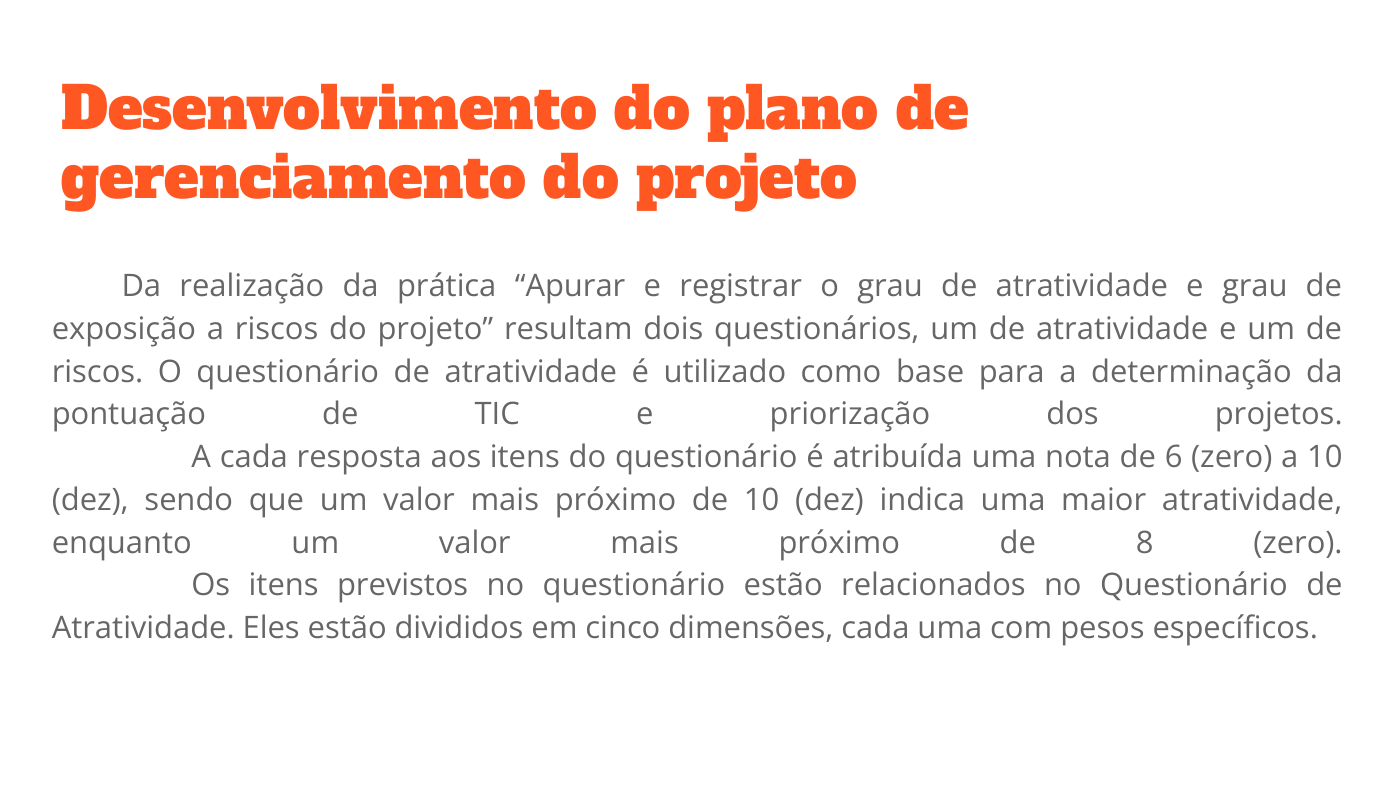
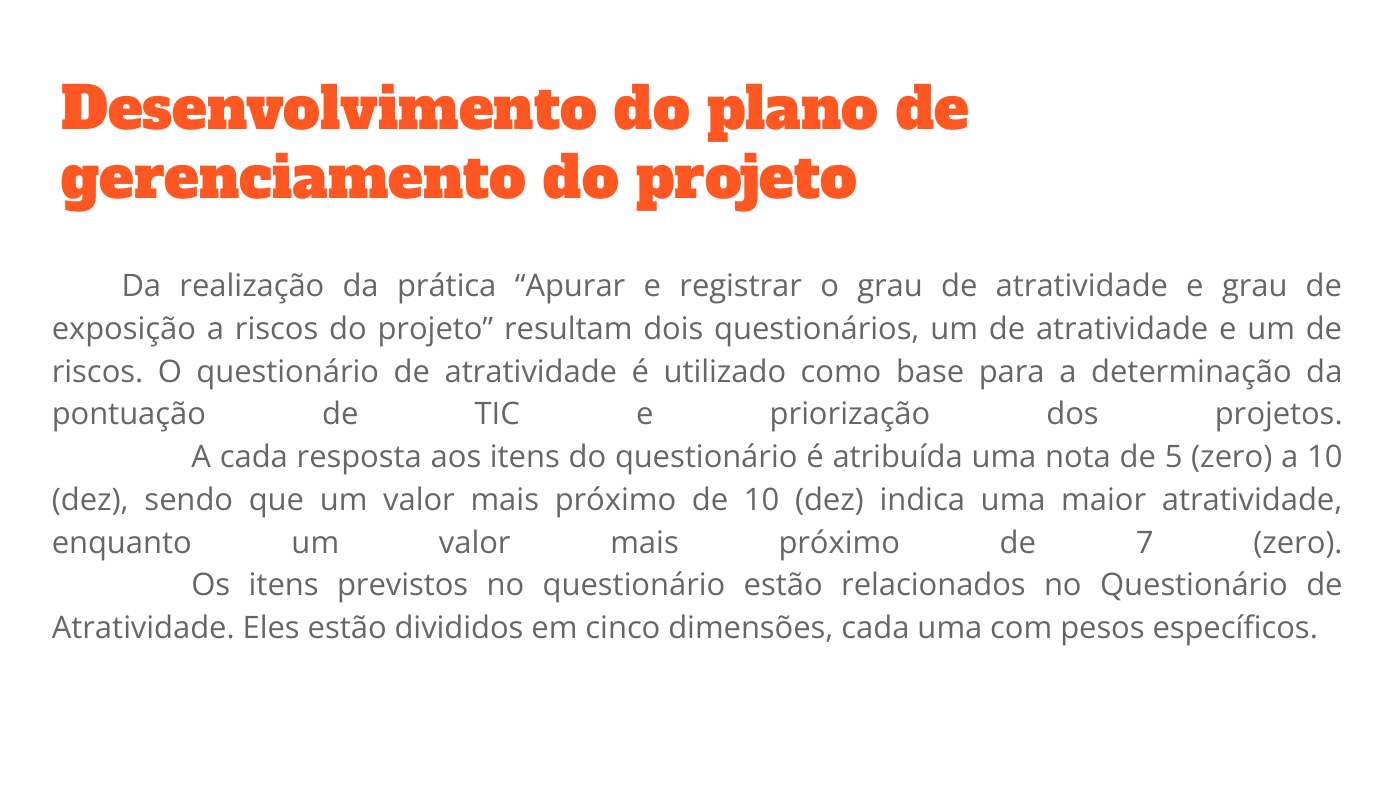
6: 6 -> 5
8: 8 -> 7
